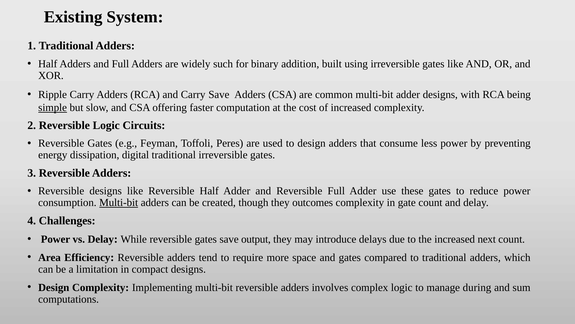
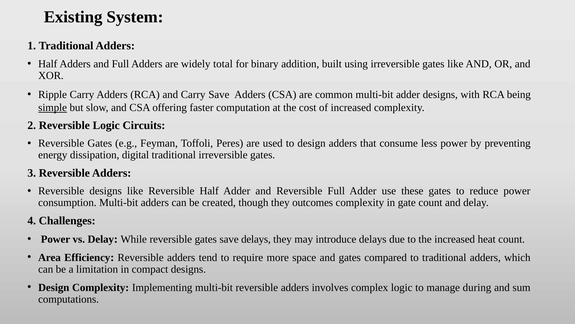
such: such -> total
Multi-bit at (119, 202) underline: present -> none
save output: output -> delays
next: next -> heat
